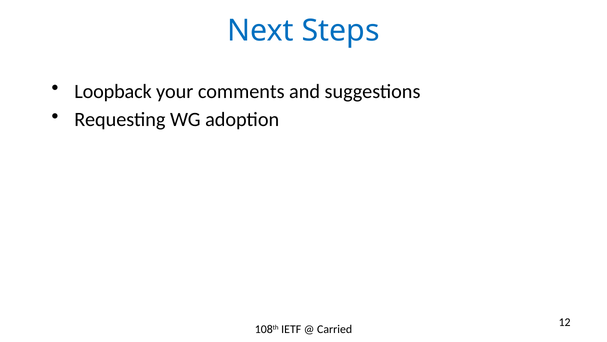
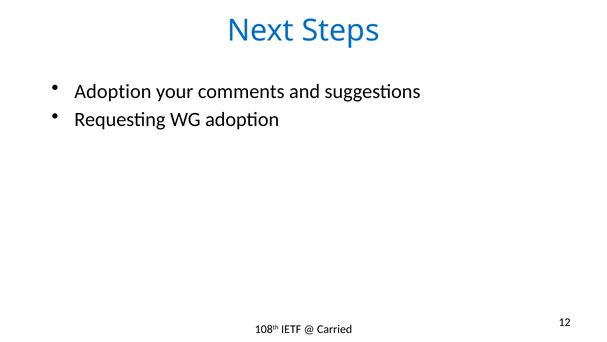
Loopback at (113, 91): Loopback -> Adoption
